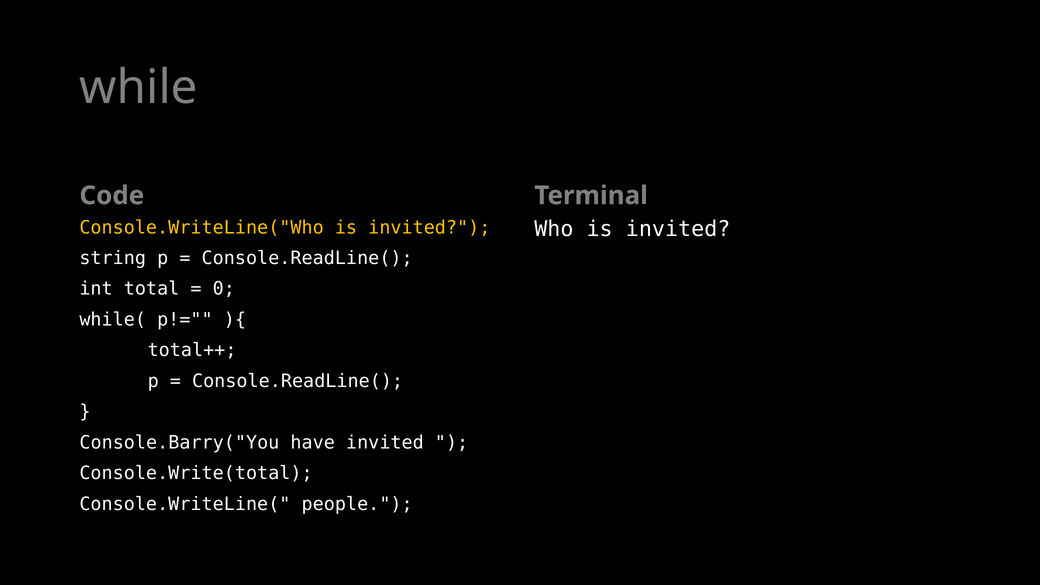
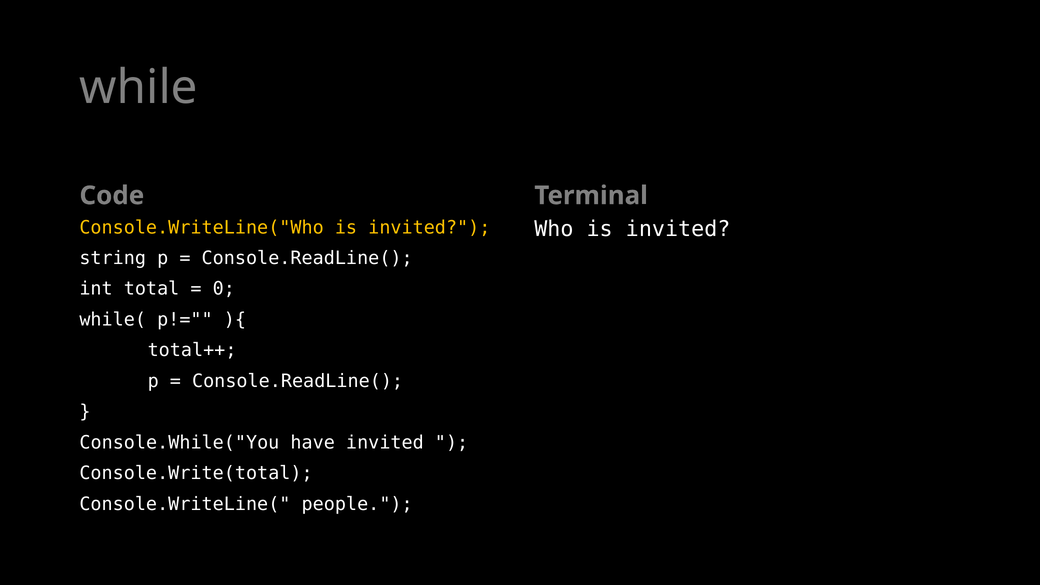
Console.Barry("You: Console.Barry("You -> Console.While("You
